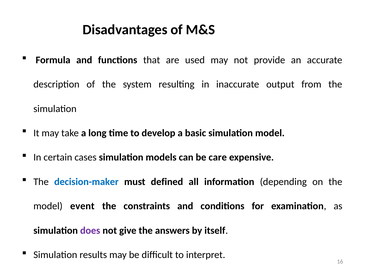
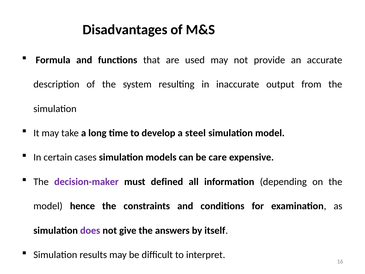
basic: basic -> steel
decision-maker colour: blue -> purple
event: event -> hence
